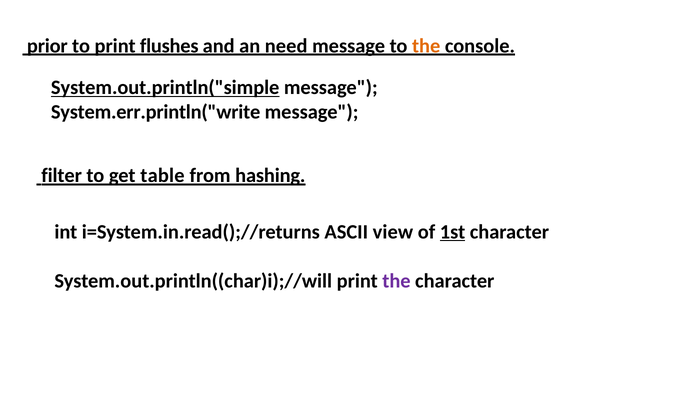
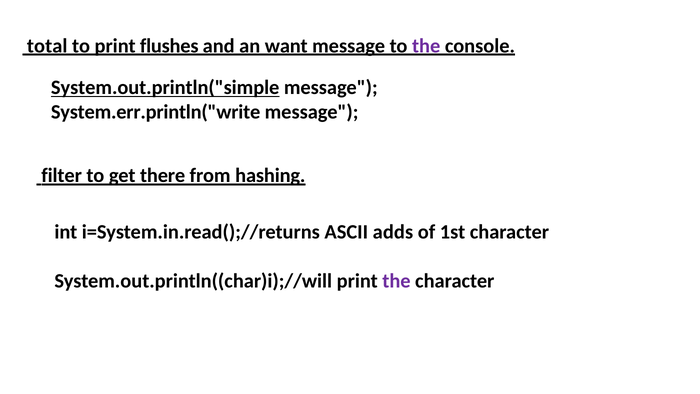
prior: prior -> total
need: need -> want
the at (426, 46) colour: orange -> purple
table: table -> there
view: view -> adds
1st underline: present -> none
